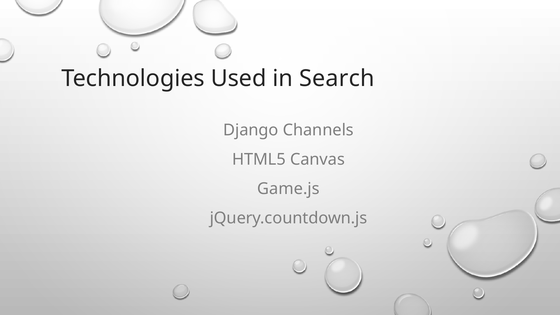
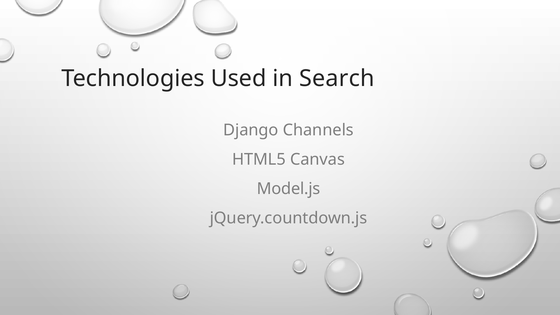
Game.js: Game.js -> Model.js
